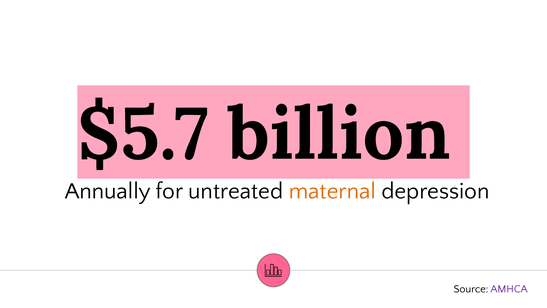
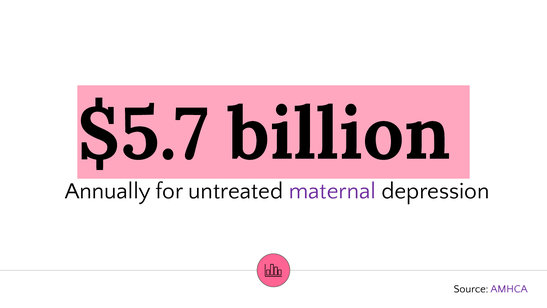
maternal colour: orange -> purple
